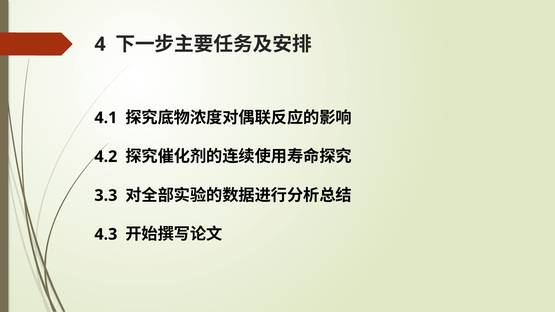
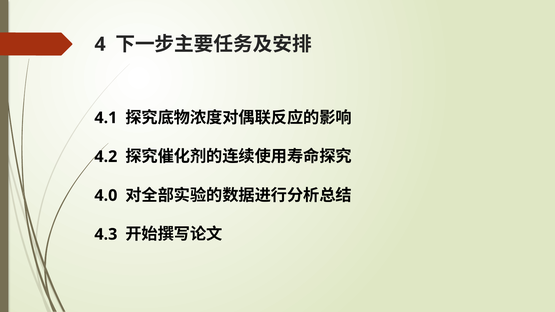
3.3: 3.3 -> 4.0
